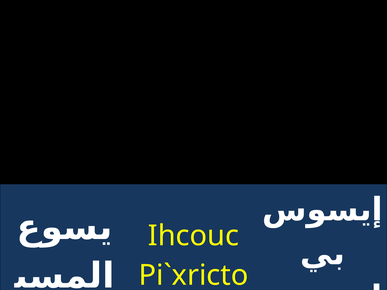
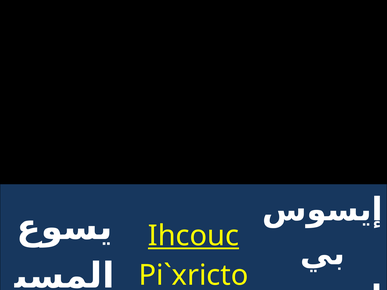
Ihcouc underline: none -> present
